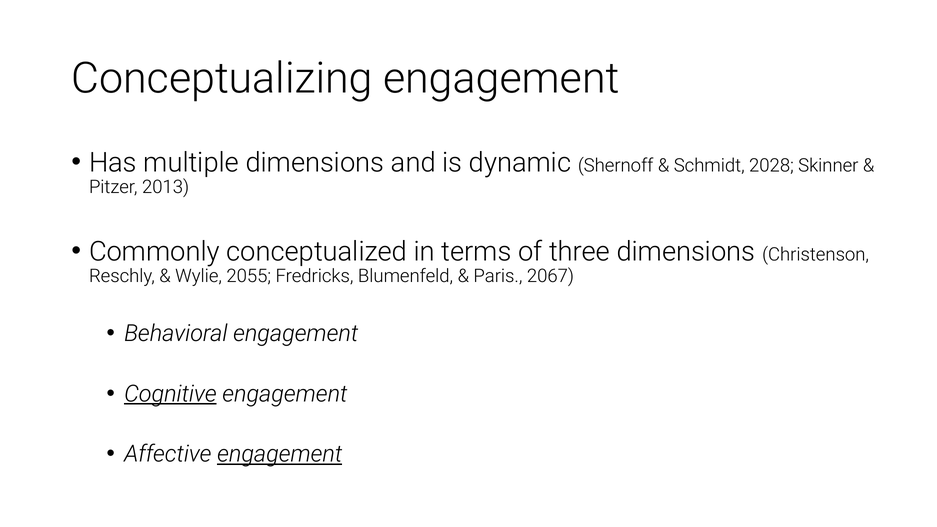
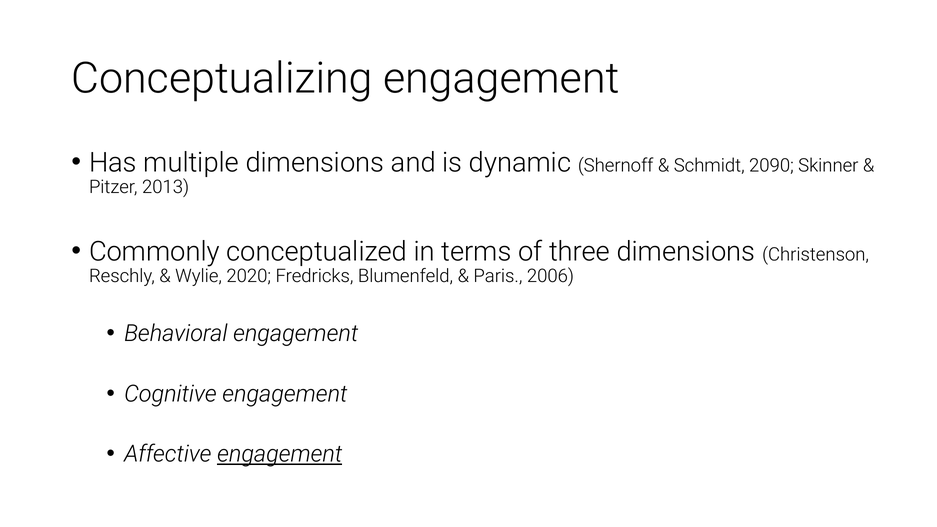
2028: 2028 -> 2090
2055: 2055 -> 2020
2067: 2067 -> 2006
Cognitive underline: present -> none
